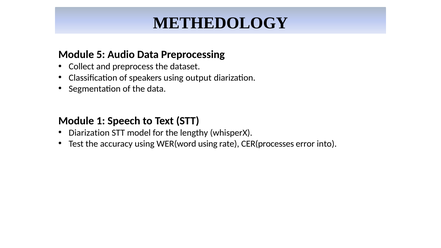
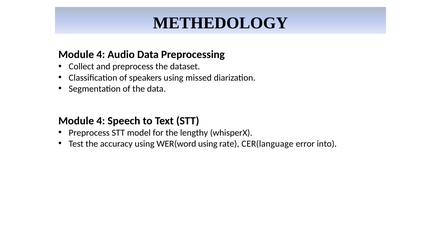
5 at (101, 55): 5 -> 4
output: output -> missed
1 at (101, 121): 1 -> 4
Diarization at (89, 133): Diarization -> Preprocess
CER(processes: CER(processes -> CER(language
